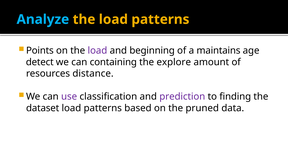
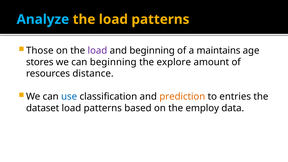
Points: Points -> Those
detect: detect -> stores
can containing: containing -> beginning
use colour: purple -> blue
prediction colour: purple -> orange
finding: finding -> entries
pruned: pruned -> employ
